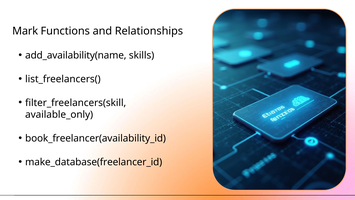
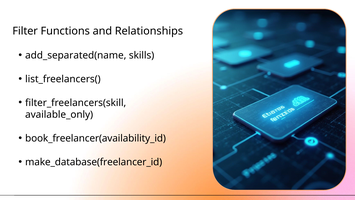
Mark: Mark -> Filter
add_availability(name: add_availability(name -> add_separated(name
